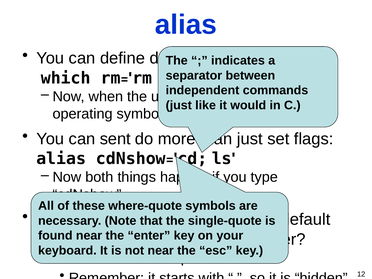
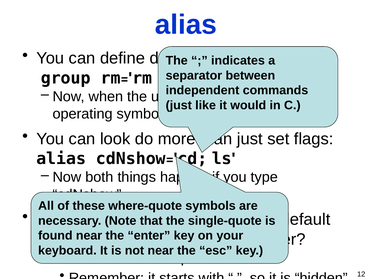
which: which -> group
sent: sent -> look
